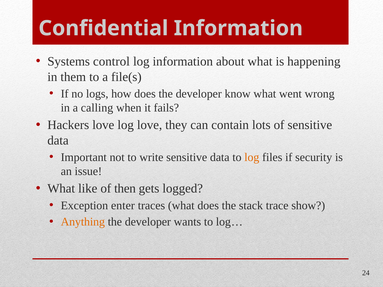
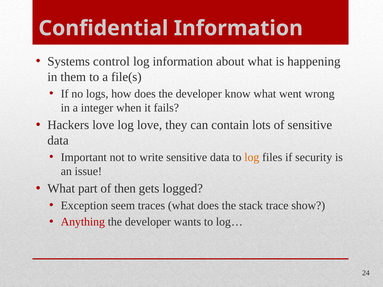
calling: calling -> integer
like: like -> part
enter: enter -> seem
Anything colour: orange -> red
